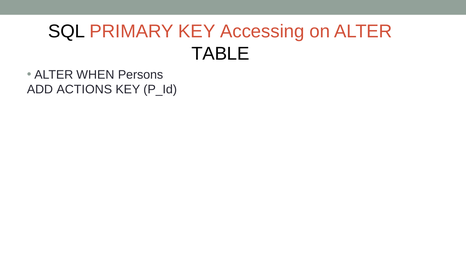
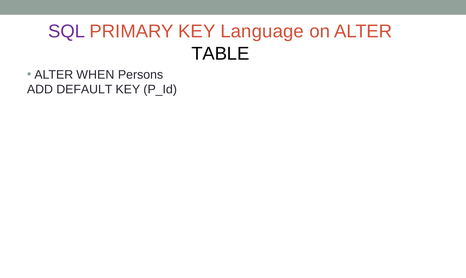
SQL colour: black -> purple
Accessing: Accessing -> Language
ACTIONS: ACTIONS -> DEFAULT
